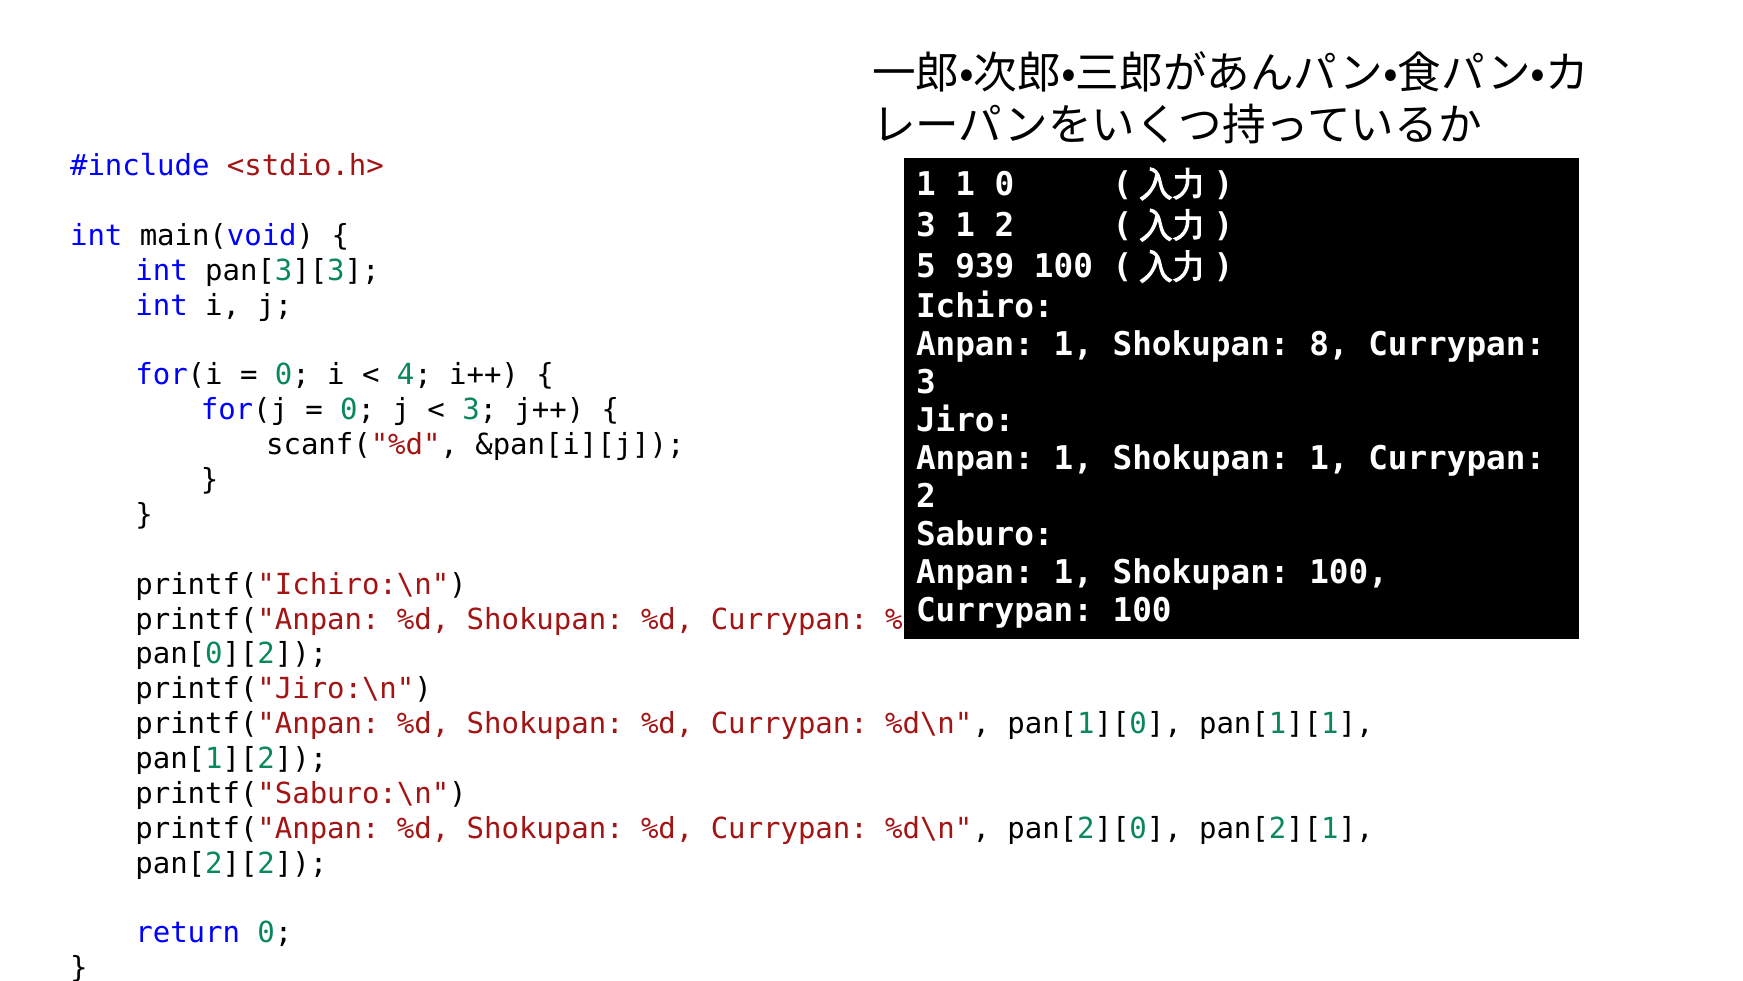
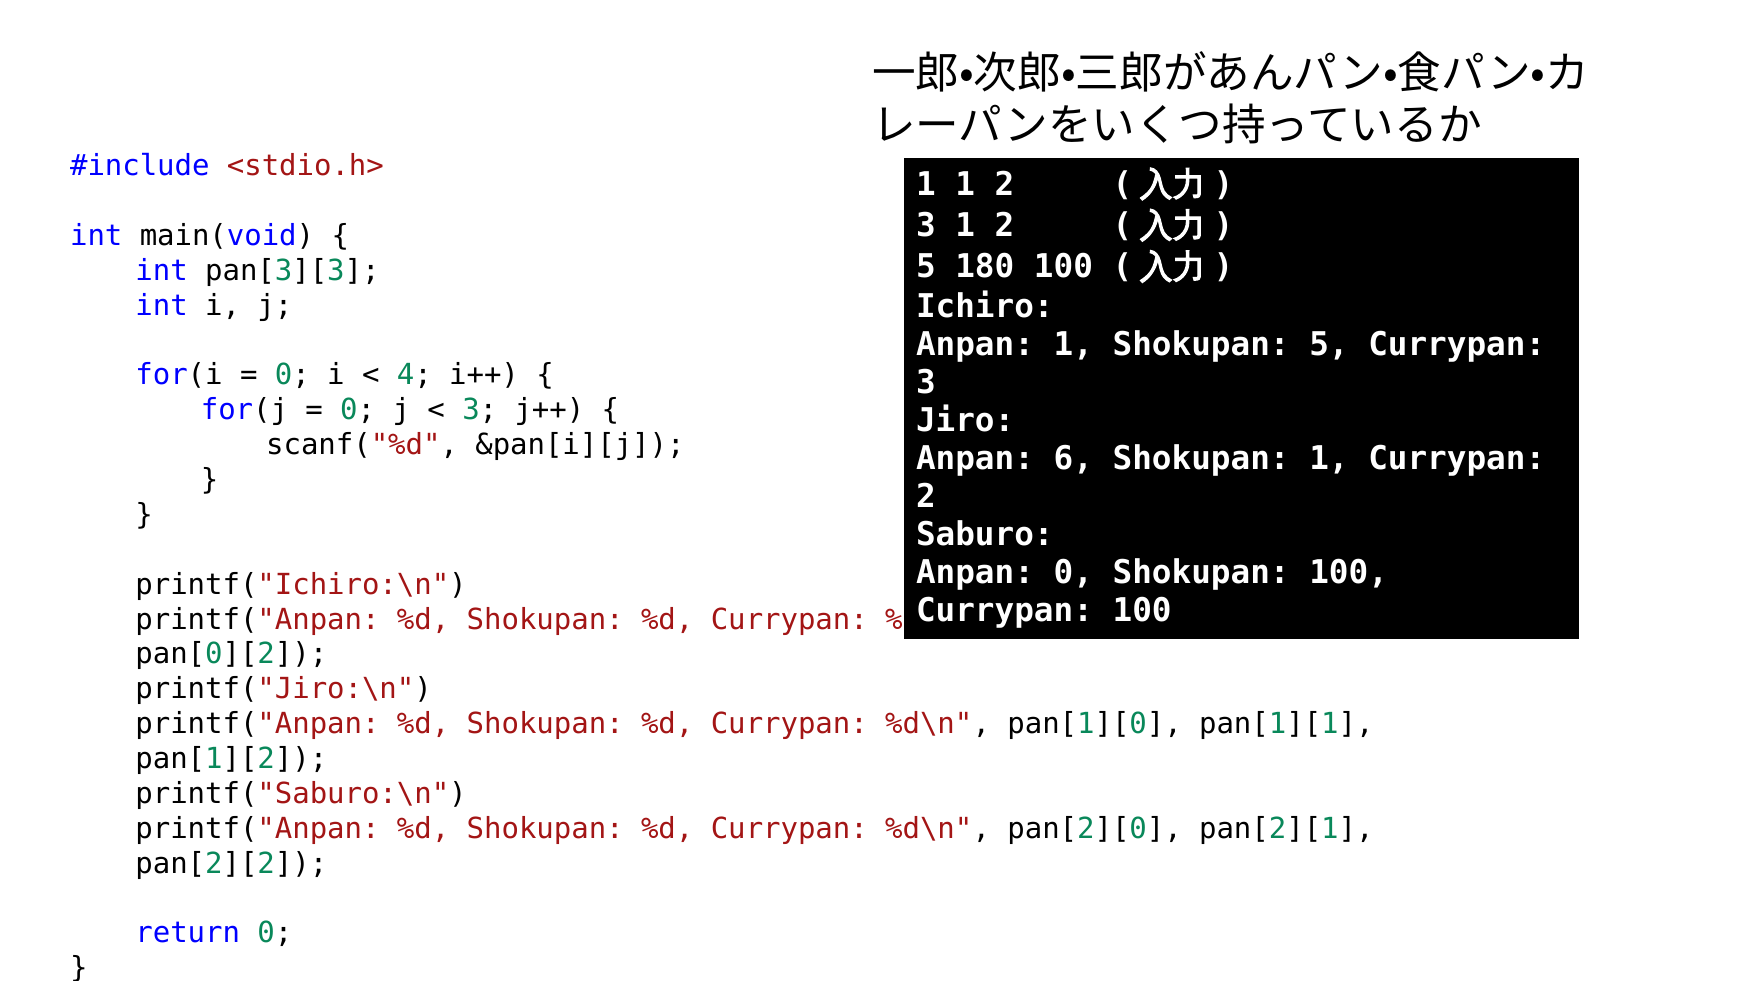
1 1 0: 0 -> 2
939: 939 -> 180
Shokupan 8: 8 -> 5
1 at (1073, 458): 1 -> 6
1 at (1073, 572): 1 -> 0
